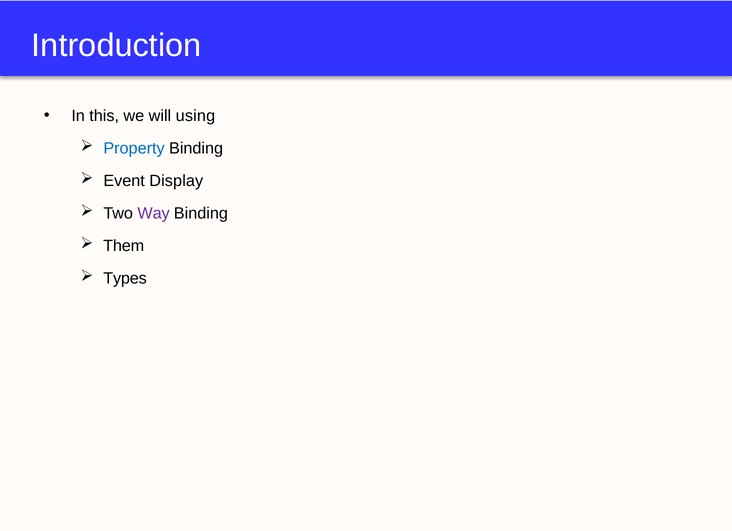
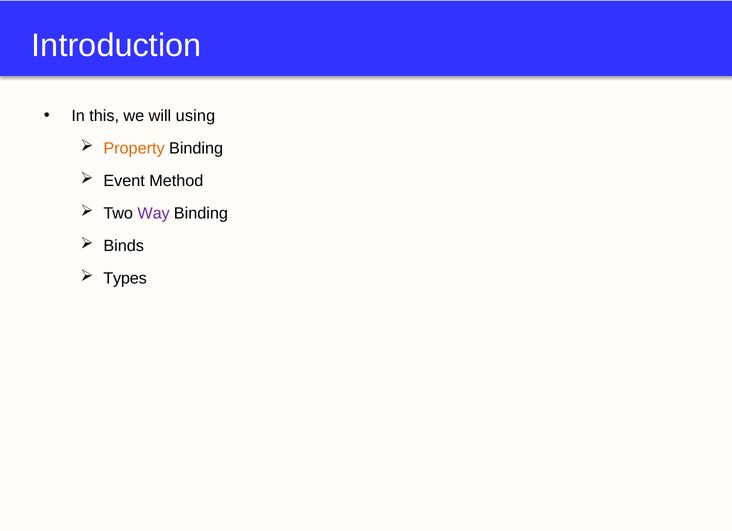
Property colour: blue -> orange
Display: Display -> Method
Them: Them -> Binds
